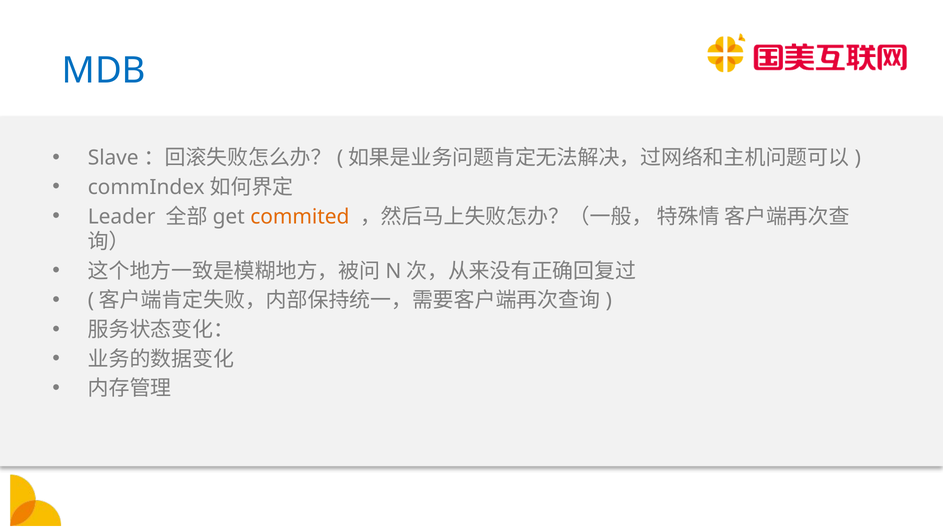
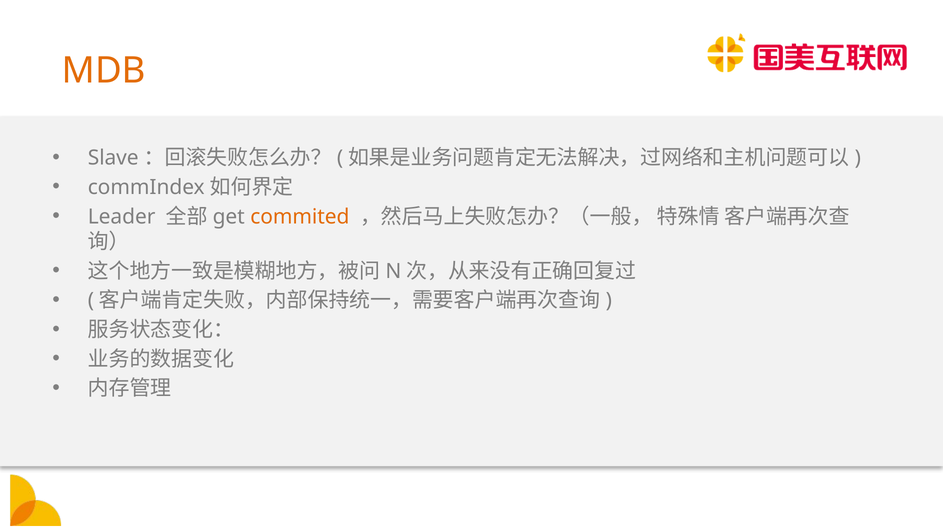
MDB colour: blue -> orange
